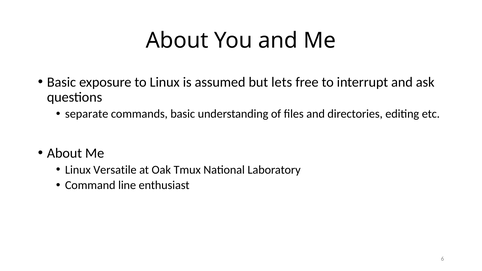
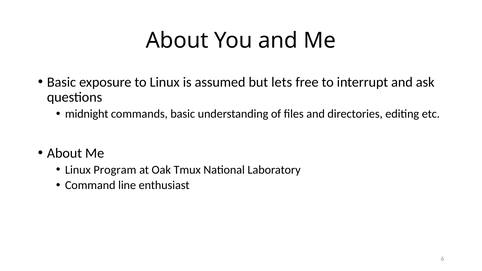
separate: separate -> midnight
Versatile: Versatile -> Program
